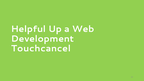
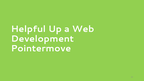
Touchcancel: Touchcancel -> Pointermove
